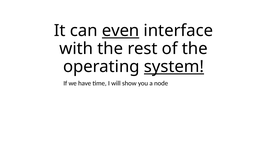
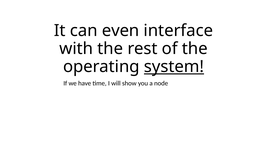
even underline: present -> none
